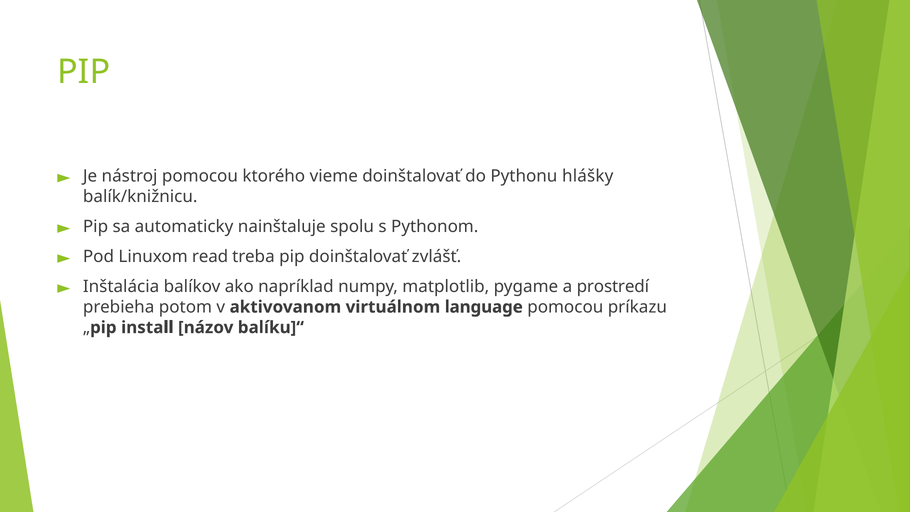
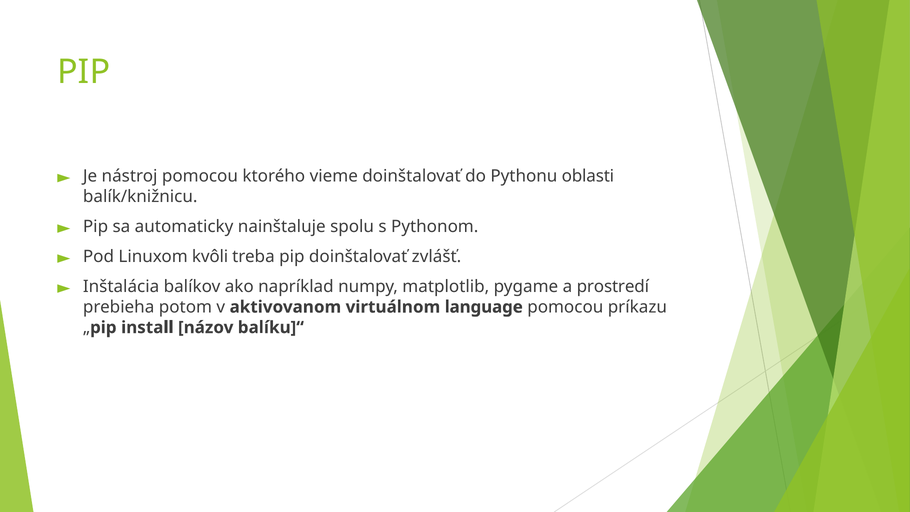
hlášky: hlášky -> oblasti
read: read -> kvôli
